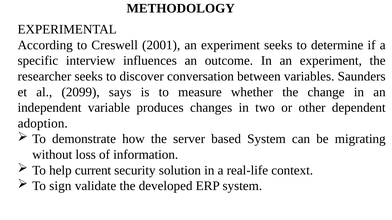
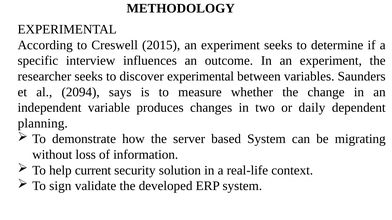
2001: 2001 -> 2015
discover conversation: conversation -> experimental
2099: 2099 -> 2094
other: other -> daily
adoption: adoption -> planning
